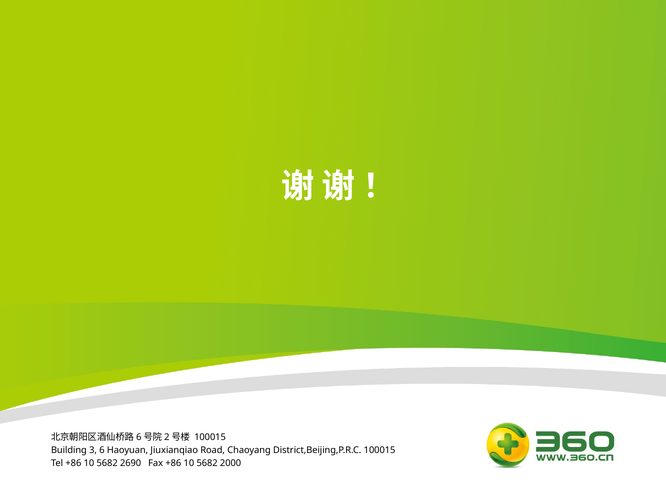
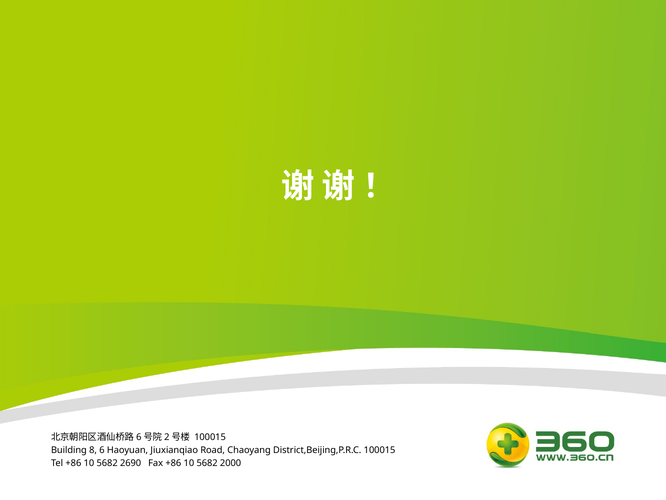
3: 3 -> 8
